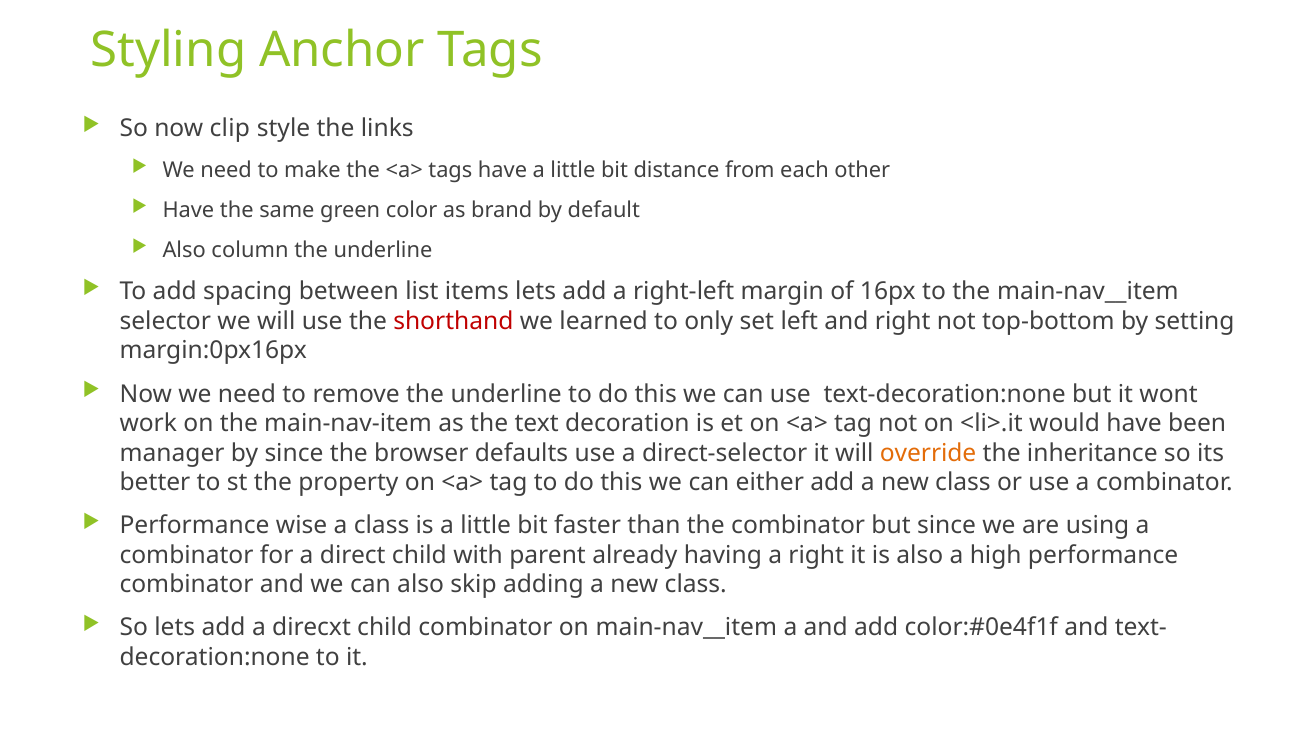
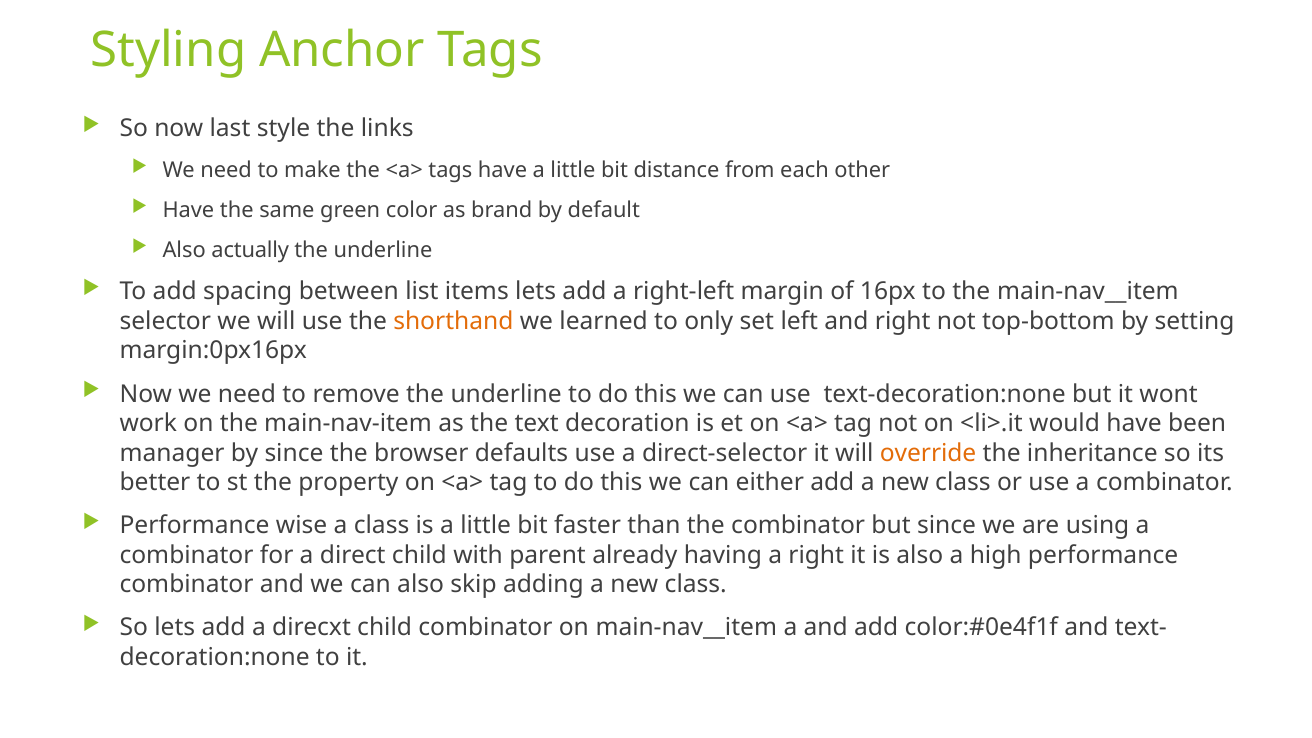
clip: clip -> last
column: column -> actually
shorthand colour: red -> orange
